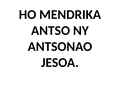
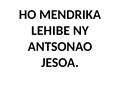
ANTSO: ANTSO -> LEHIBE
